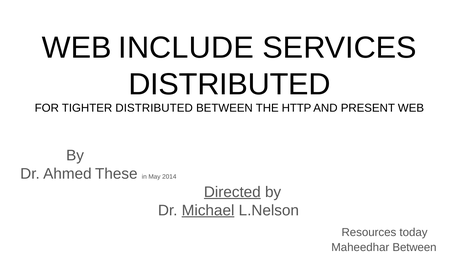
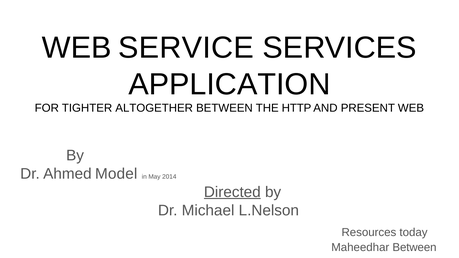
INCLUDE: INCLUDE -> SERVICE
DISTRIBUTED at (229, 84): DISTRIBUTED -> APPLICATION
TIGHTER DISTRIBUTED: DISTRIBUTED -> ALTOGETHER
These: These -> Model
Michael underline: present -> none
